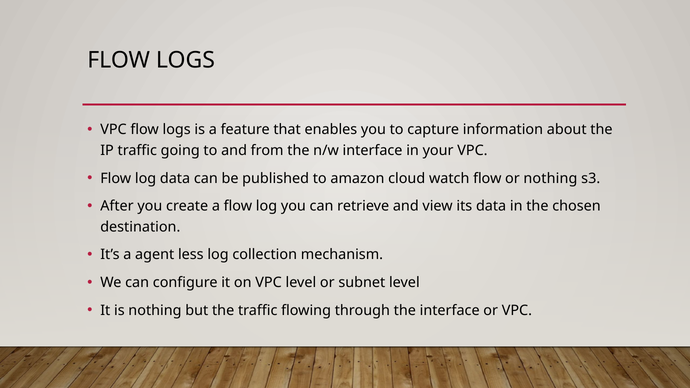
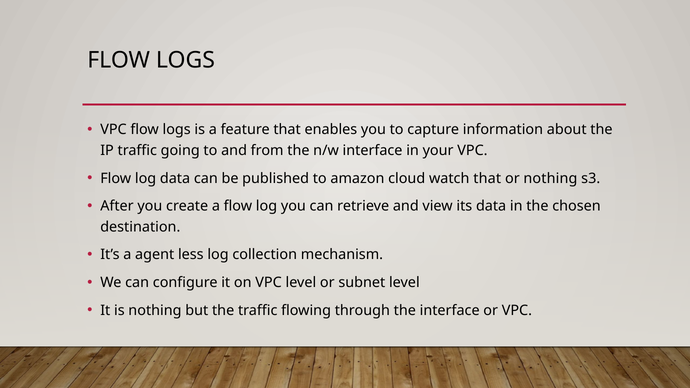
watch flow: flow -> that
